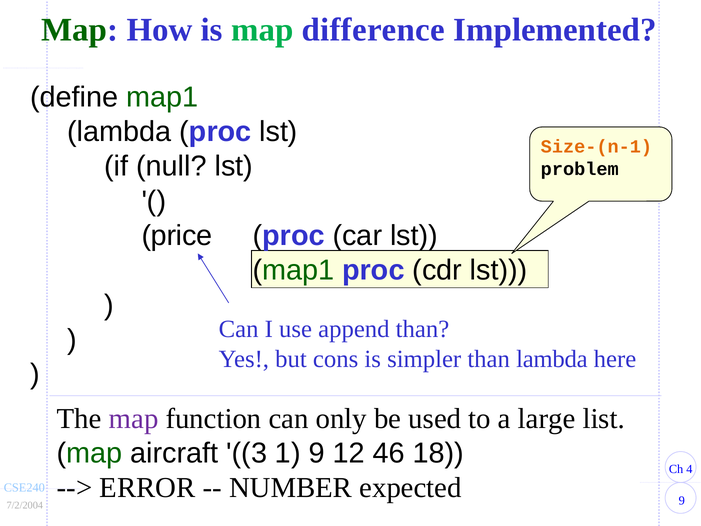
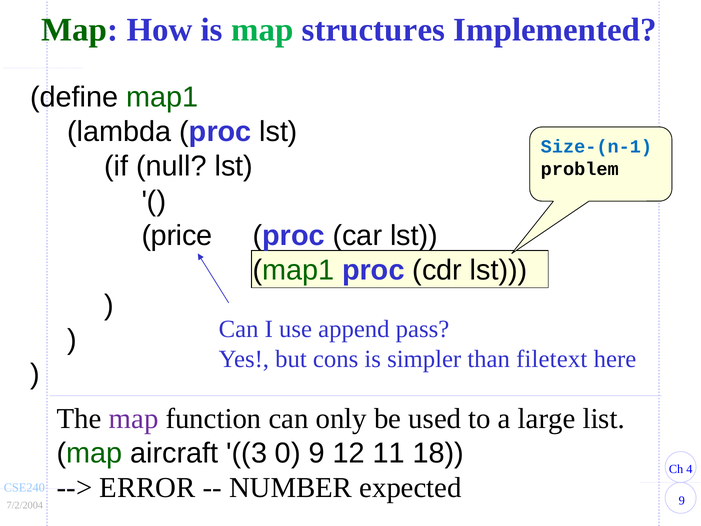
difference: difference -> structures
Size-(n-1 colour: orange -> blue
append than: than -> pass
than lambda: lambda -> filetext
1: 1 -> 0
46: 46 -> 11
